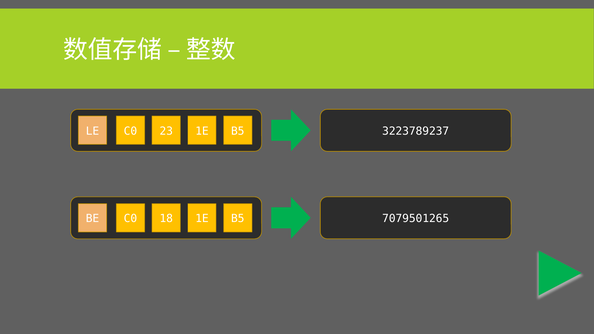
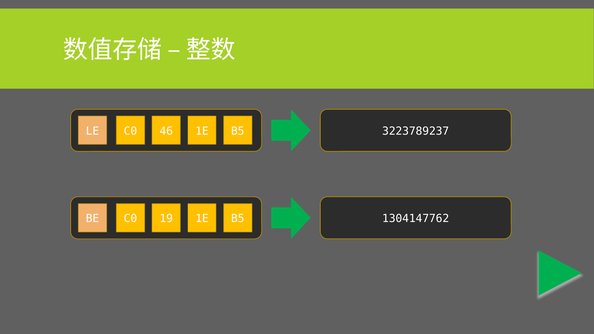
23: 23 -> 46
18: 18 -> 19
7079501265: 7079501265 -> 1304147762
